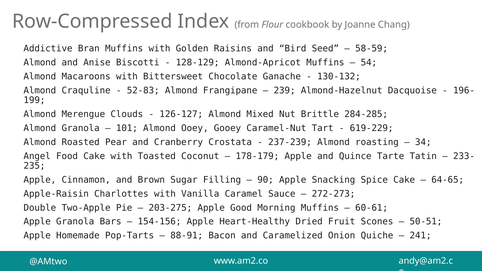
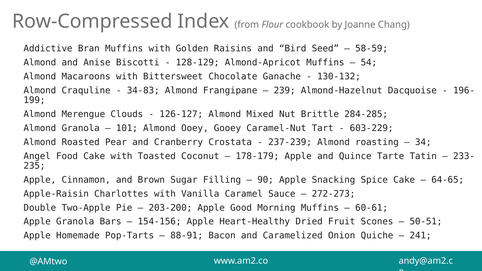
52-83: 52-83 -> 34-83
619-229: 619-229 -> 603-229
203-275: 203-275 -> 203-200
